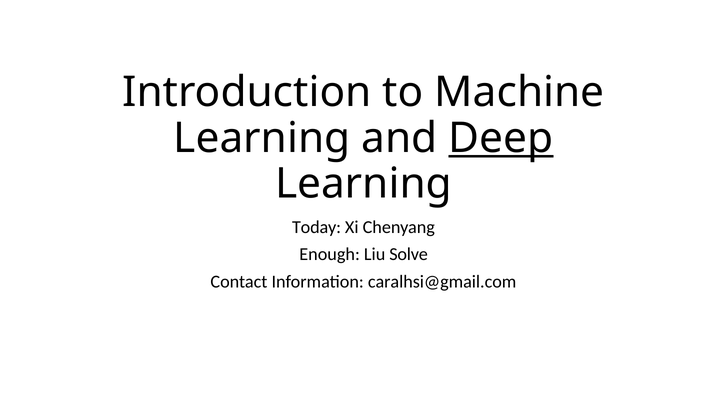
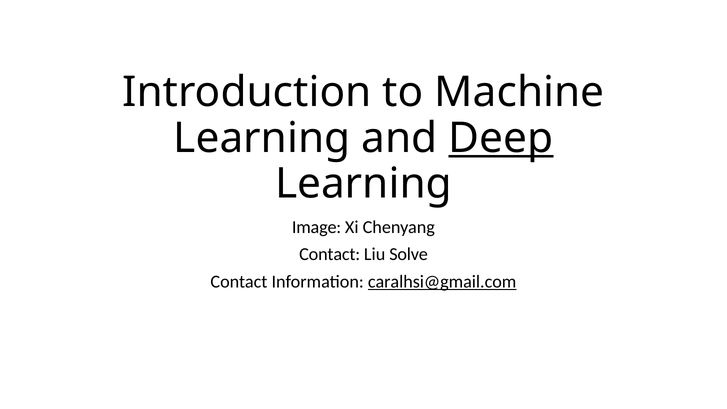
Today: Today -> Image
Enough at (330, 254): Enough -> Contact
caralhsi@gmail.com underline: none -> present
